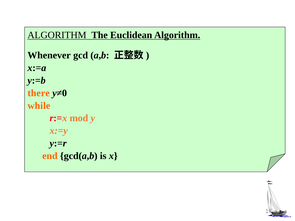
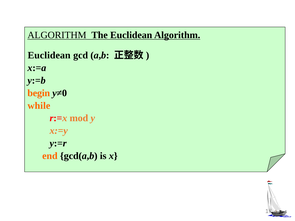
Whenever at (49, 55): Whenever -> Euclidean
there: there -> begin
